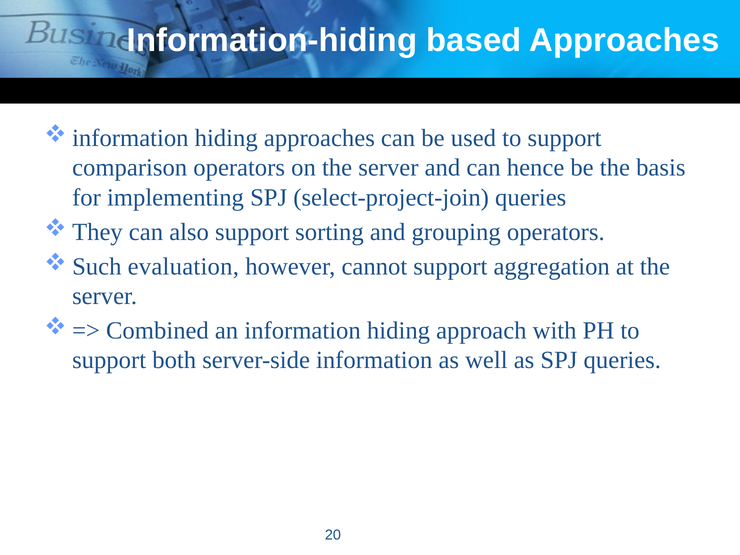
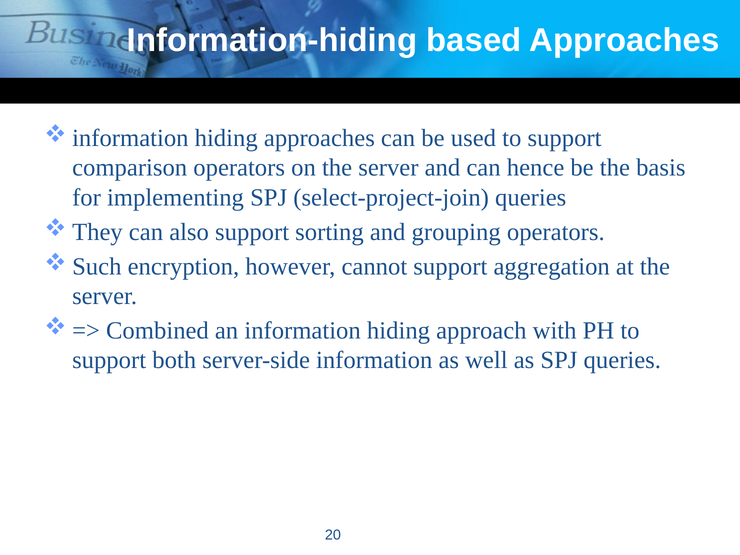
evaluation: evaluation -> encryption
